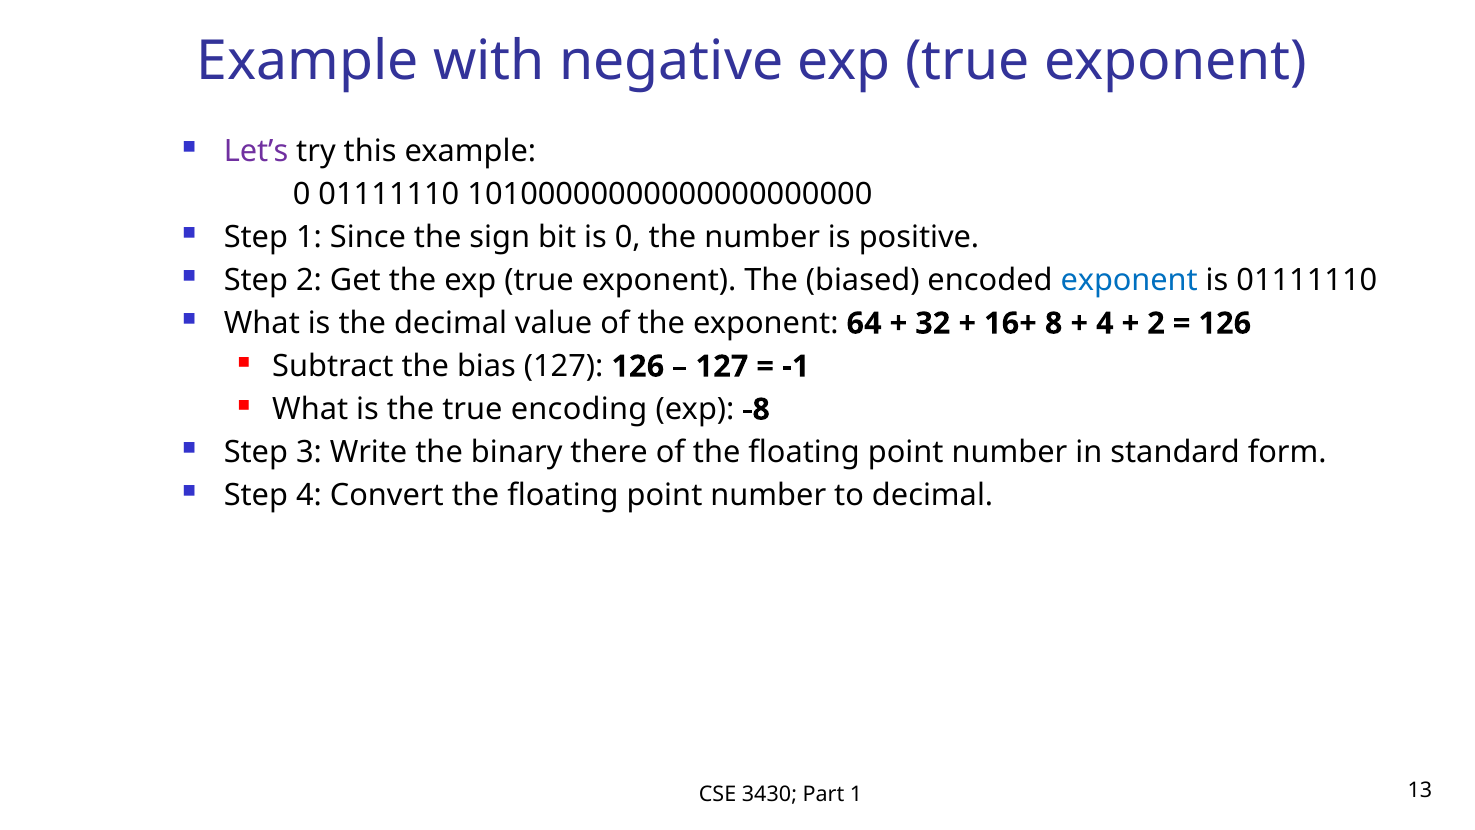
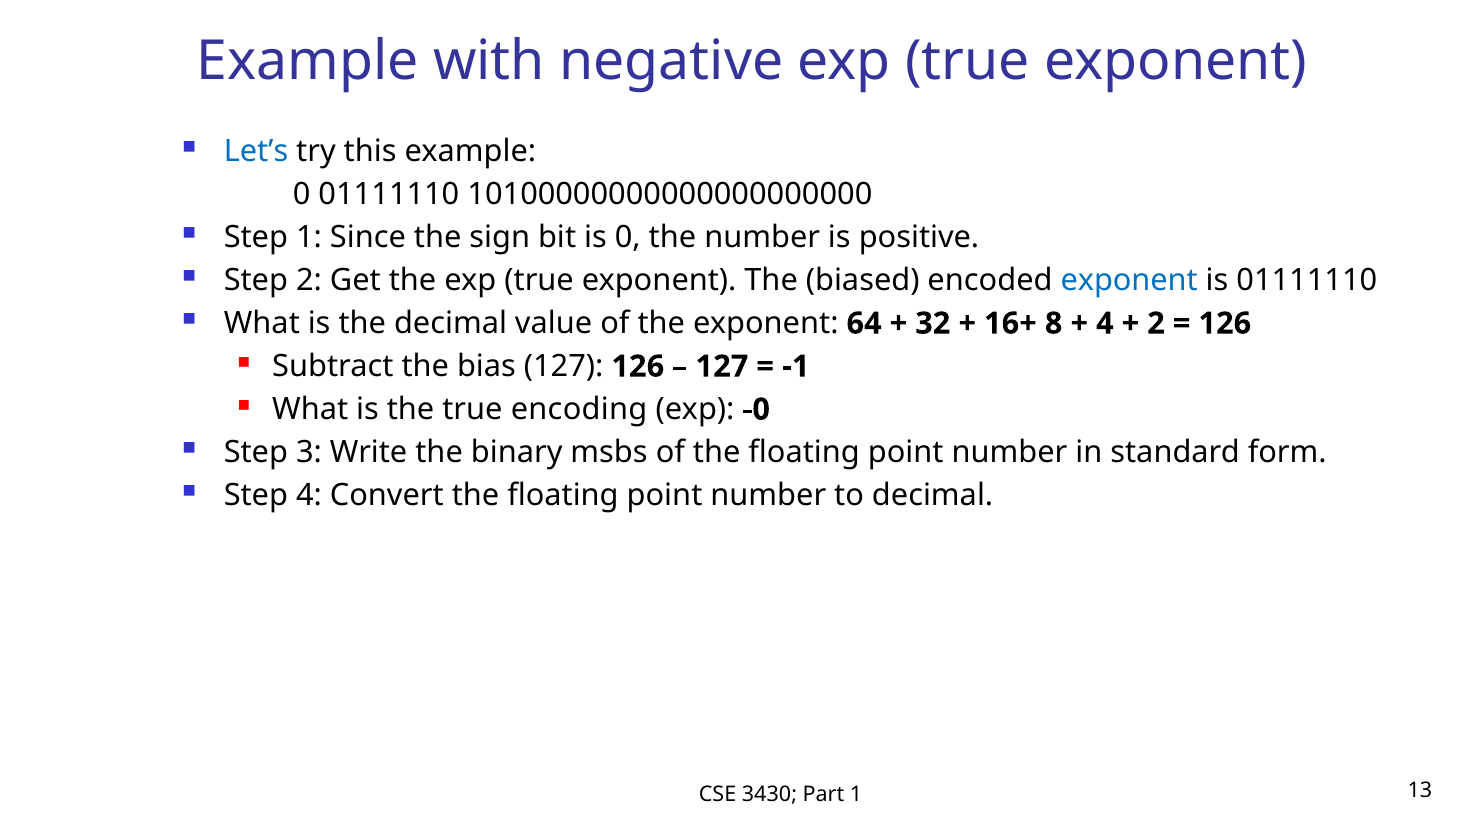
Let’s colour: purple -> blue
-8: -8 -> -0
there: there -> msbs
